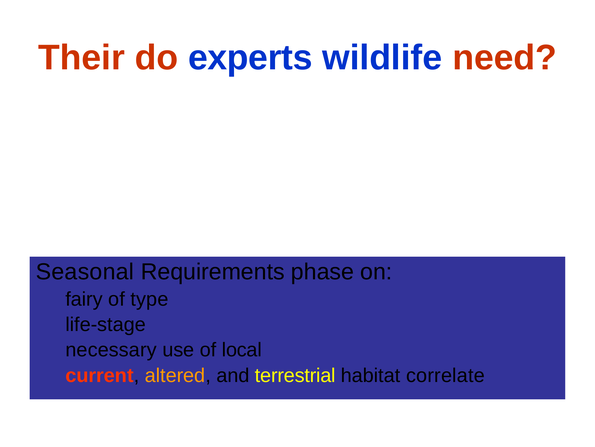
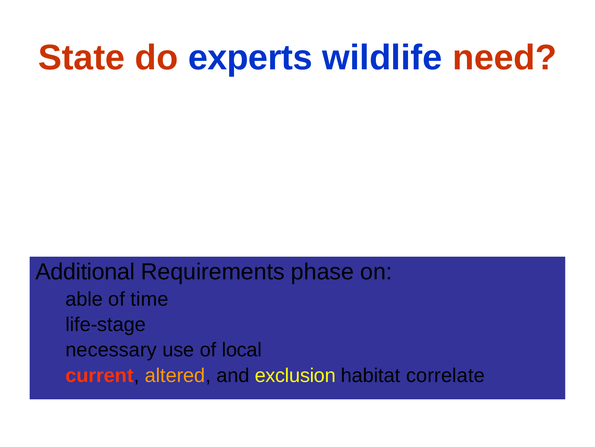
Their: Their -> State
Seasonal: Seasonal -> Additional
fairy: fairy -> able
type: type -> time
terrestrial: terrestrial -> exclusion
